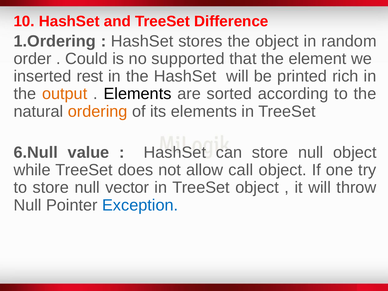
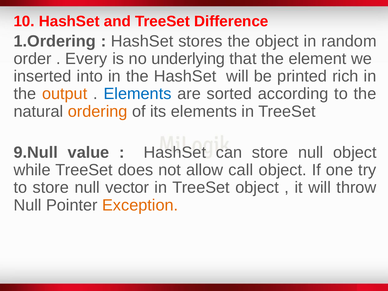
Could: Could -> Every
supported: supported -> underlying
rest: rest -> into
Elements at (138, 94) colour: black -> blue
6.Null: 6.Null -> 9.Null
Exception colour: blue -> orange
